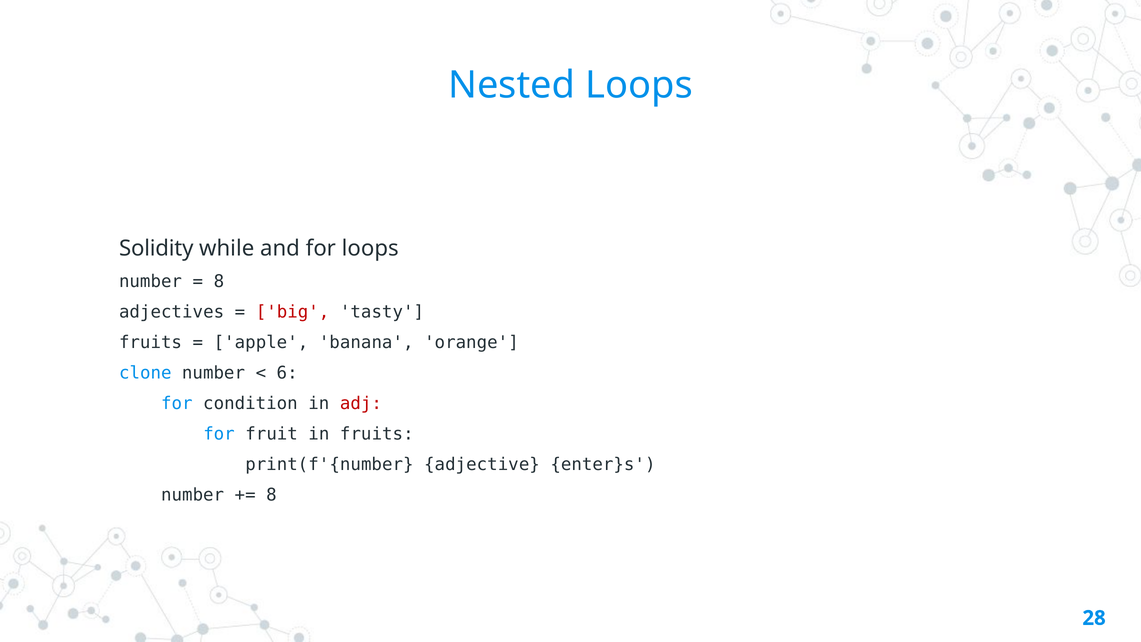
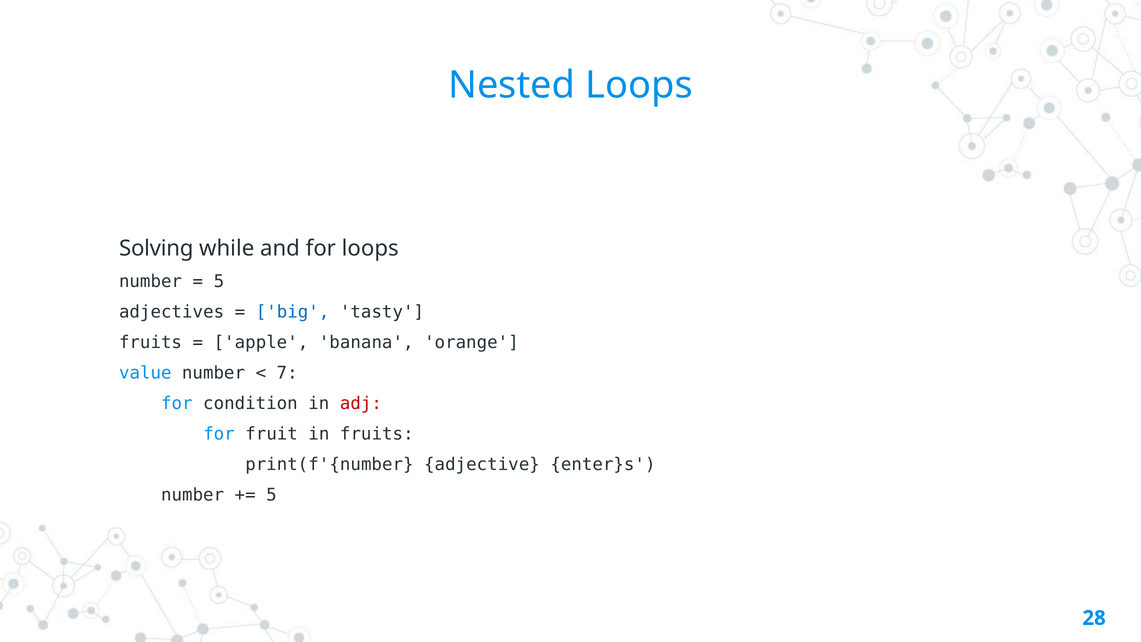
Solidity: Solidity -> Solving
8 at (219, 281): 8 -> 5
big colour: red -> blue
clone: clone -> value
6: 6 -> 7
8 at (271, 495): 8 -> 5
